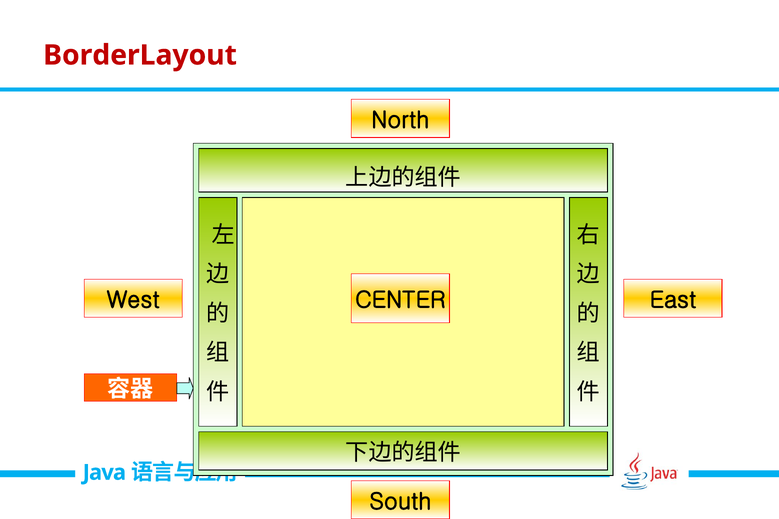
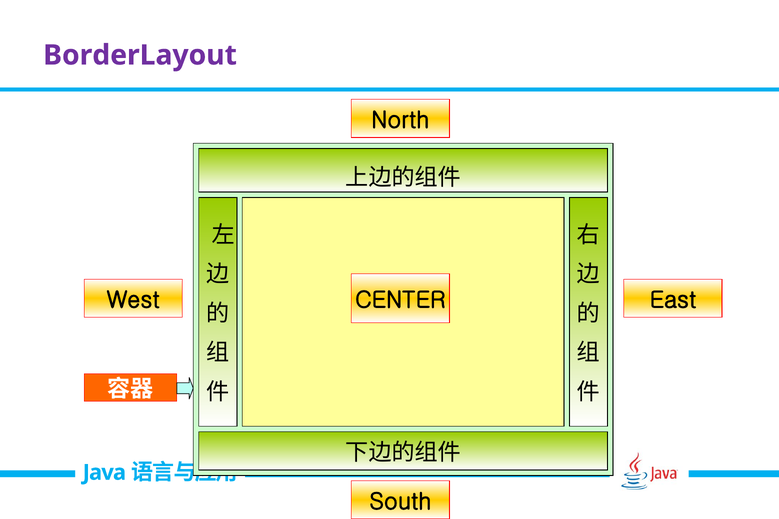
BorderLayout colour: red -> purple
